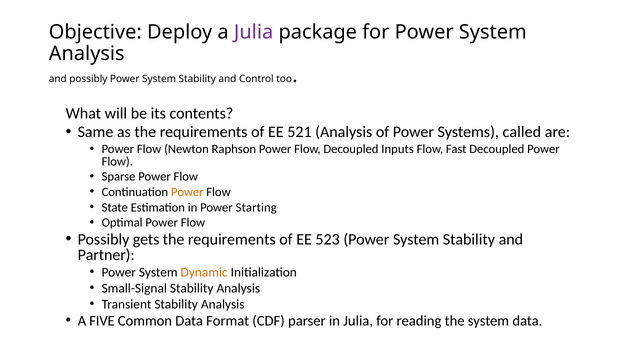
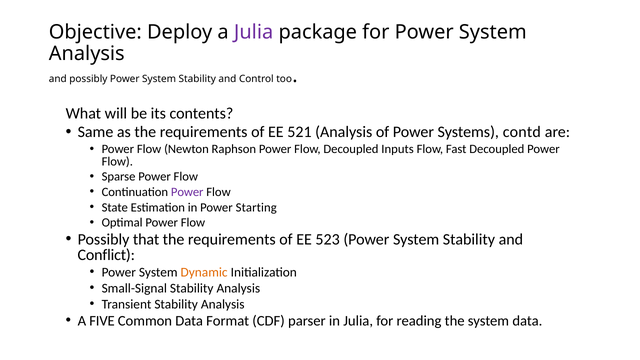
called: called -> contd
Power at (187, 192) colour: orange -> purple
gets: gets -> that
Partner: Partner -> Conflict
